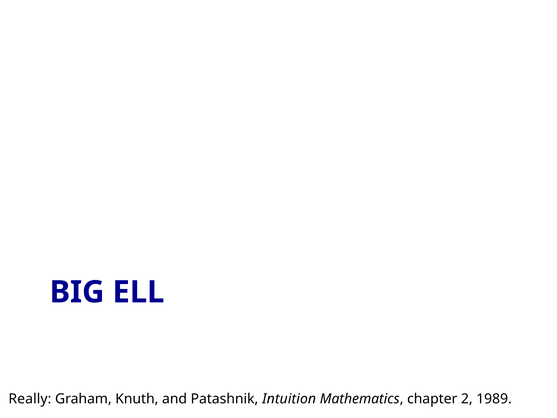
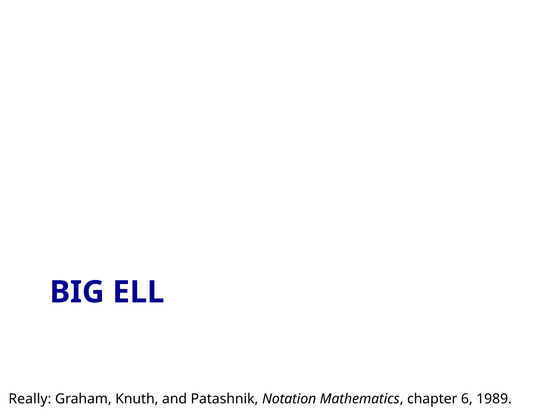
Intuition: Intuition -> Notation
2: 2 -> 6
